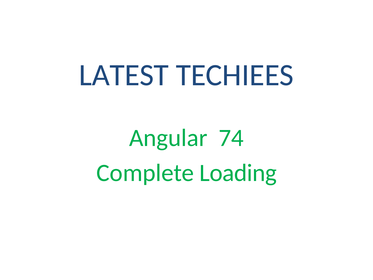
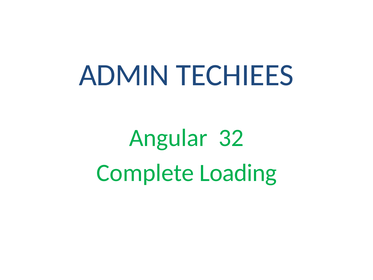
LATEST: LATEST -> ADMIN
74: 74 -> 32
